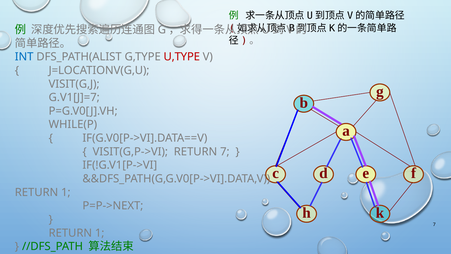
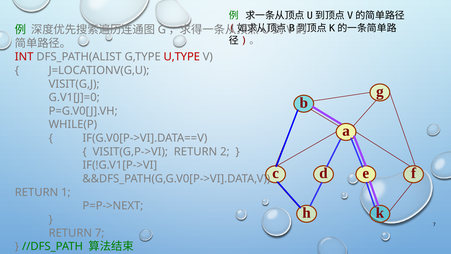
INT colour: blue -> red
G.V1[J]=7: G.V1[J]=7 -> G.V1[J]=0
RETURN 7: 7 -> 2
1 at (100, 233): 1 -> 7
